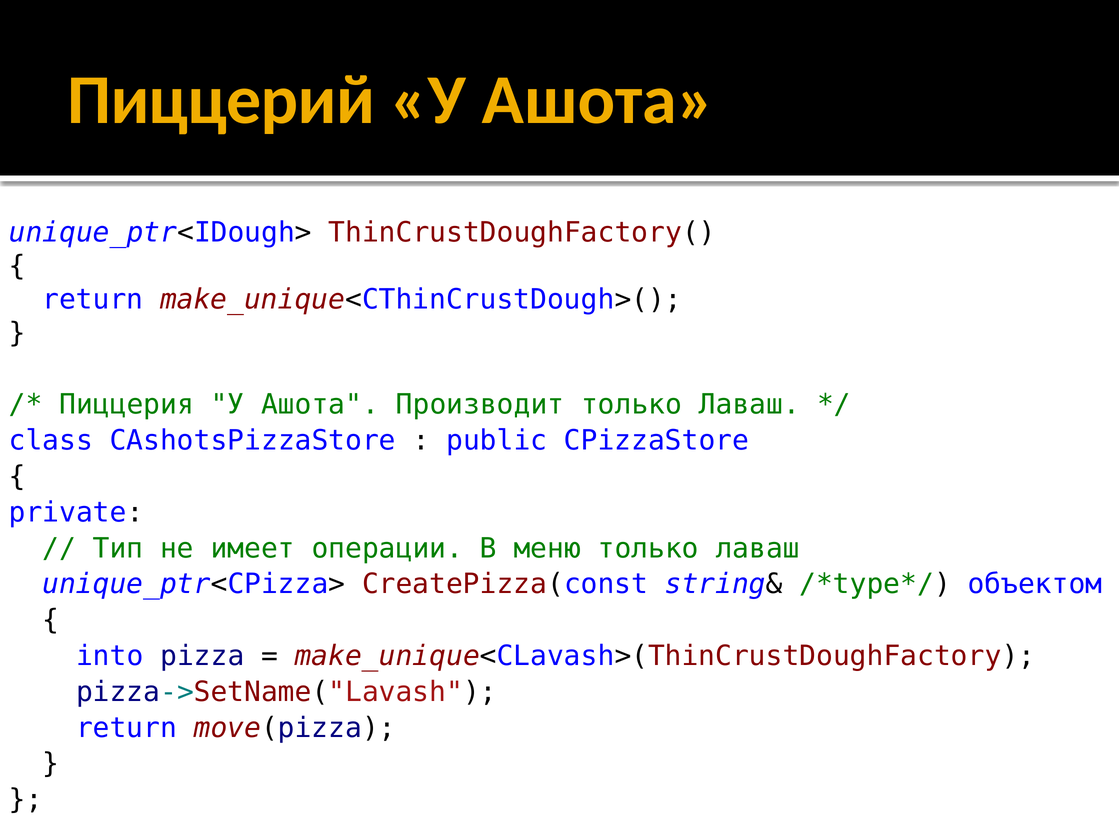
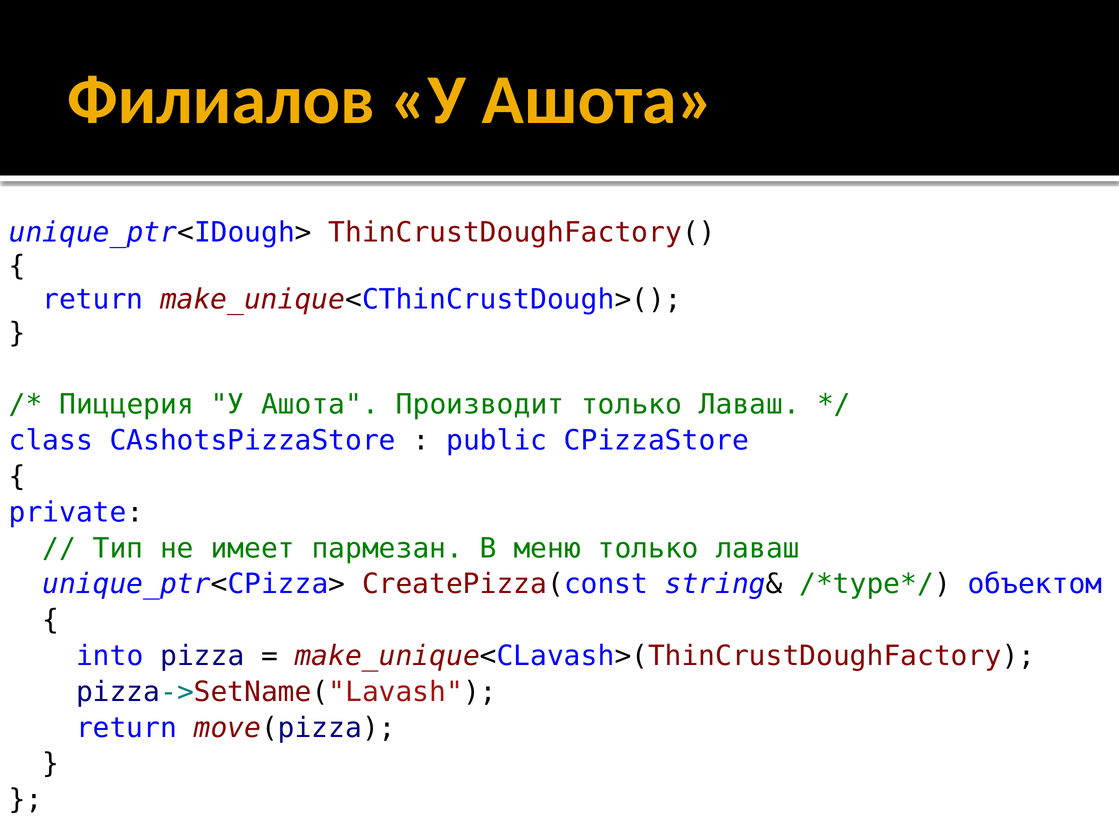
Пиццерий: Пиццерий -> Филиалов
операции: операции -> пармезан
